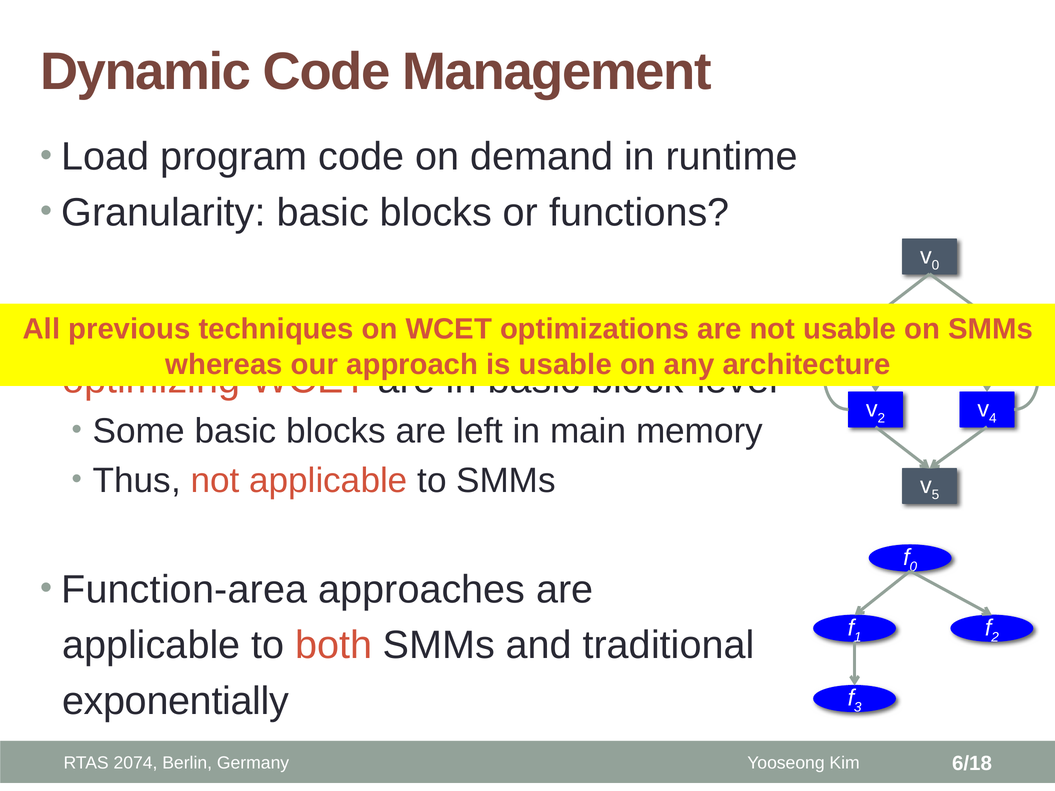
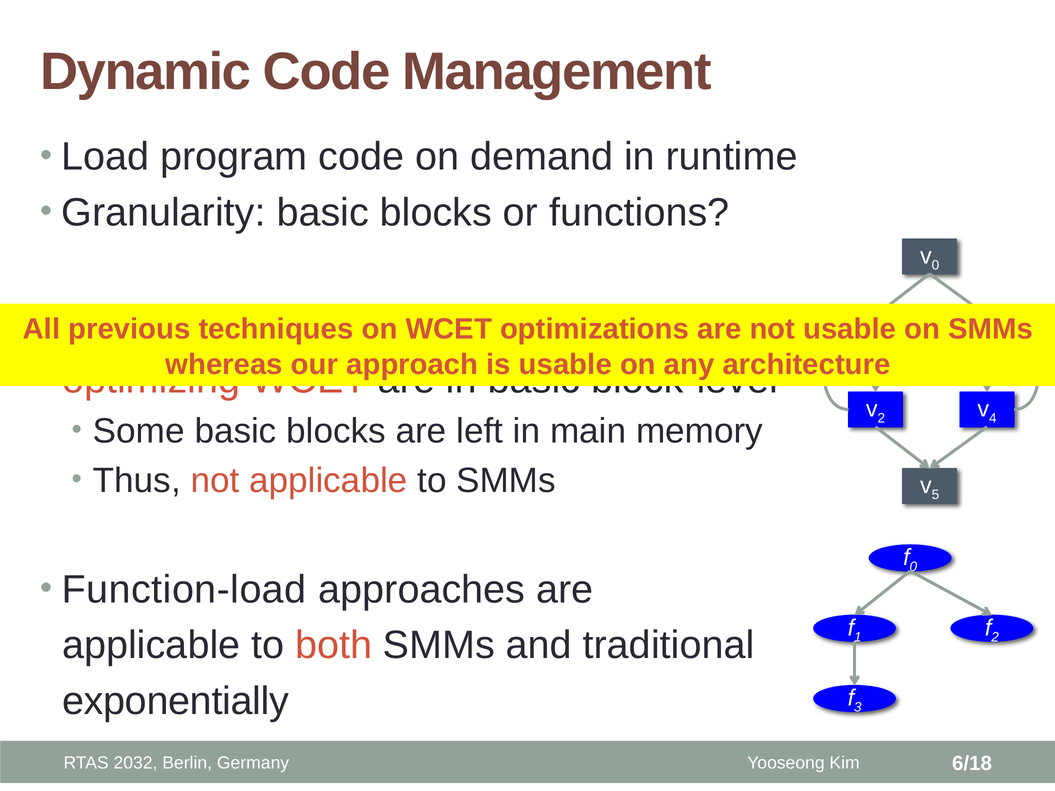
Function-area: Function-area -> Function-load
2074: 2074 -> 2032
